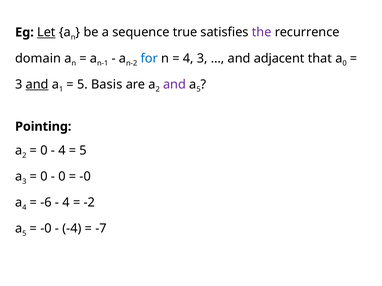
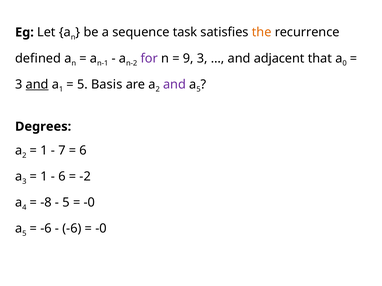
Let underline: present -> none
true: true -> task
the colour: purple -> orange
domain: domain -> defined
for colour: blue -> purple
4 at (188, 58): 4 -> 9
Pointing: Pointing -> Degrees
0 at (44, 151): 0 -> 1
4 at (62, 151): 4 -> 7
5 at (83, 151): 5 -> 6
0 at (44, 177): 0 -> 1
0 at (62, 177): 0 -> 6
-0 at (85, 177): -0 -> -2
-6: -6 -> -8
4 at (66, 203): 4 -> 5
-2 at (89, 203): -2 -> -0
-0 at (46, 229): -0 -> -6
-4 at (72, 229): -4 -> -6
-7 at (101, 229): -7 -> -0
